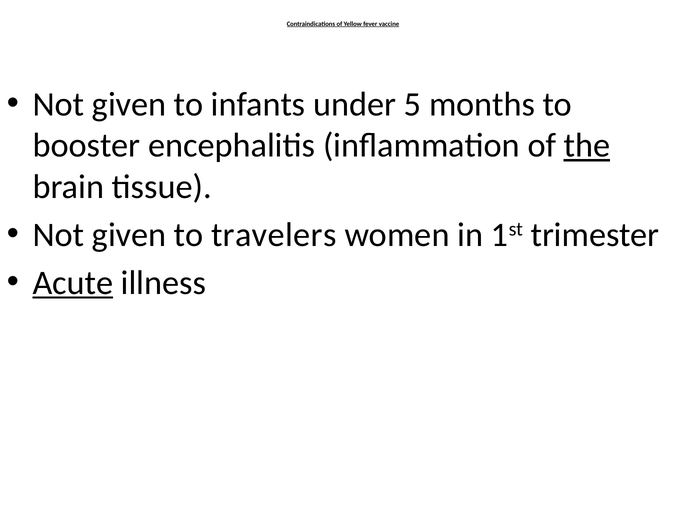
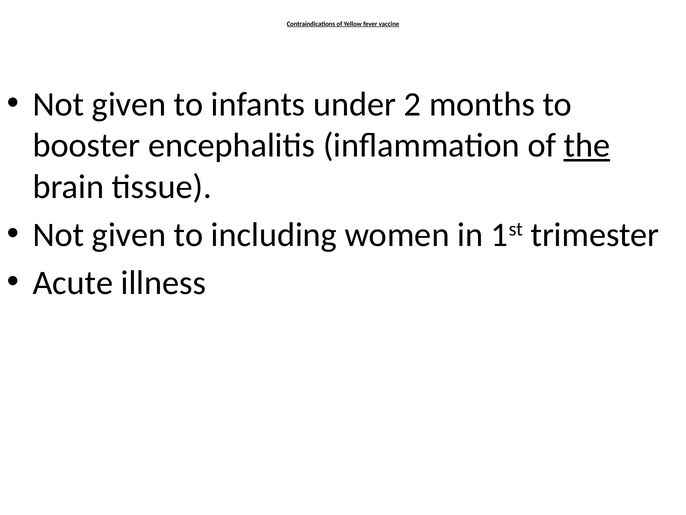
5: 5 -> 2
travelers: travelers -> including
Acute underline: present -> none
